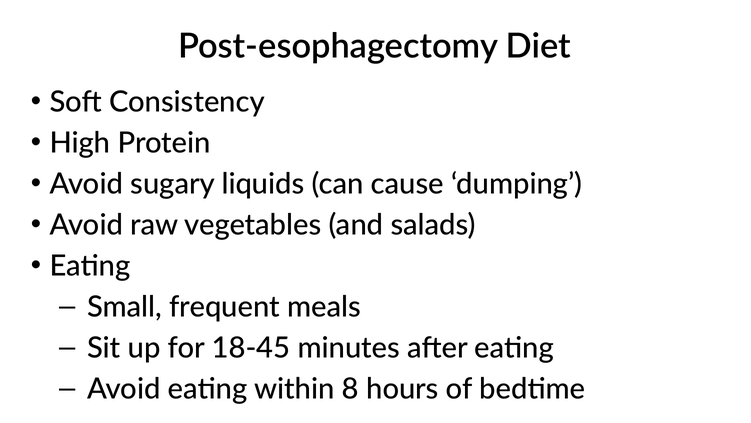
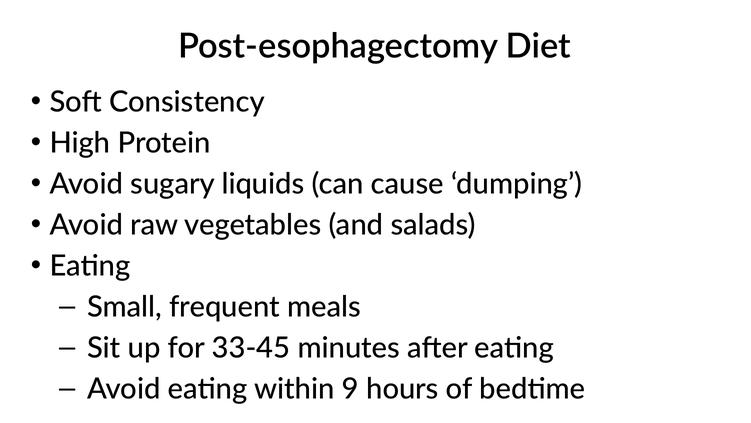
18-45: 18-45 -> 33-45
8: 8 -> 9
